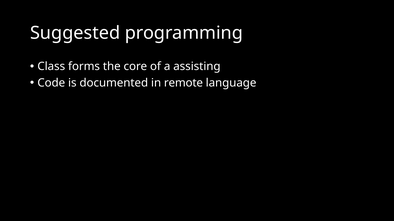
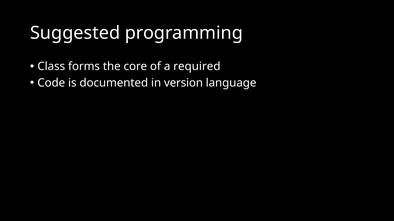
assisting: assisting -> required
remote: remote -> version
